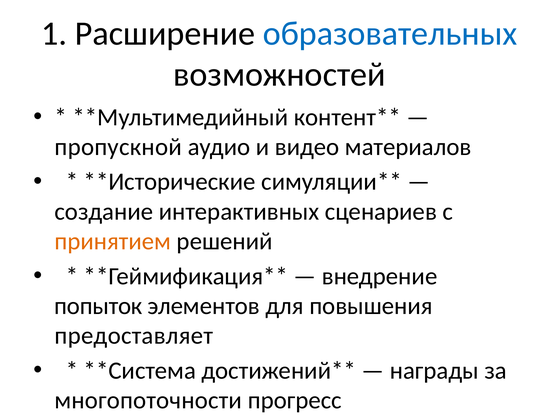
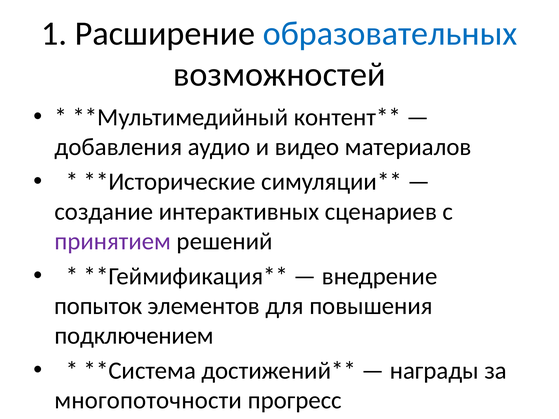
пропускной: пропускной -> добавления
принятием colour: orange -> purple
предоставляет: предоставляет -> подключением
